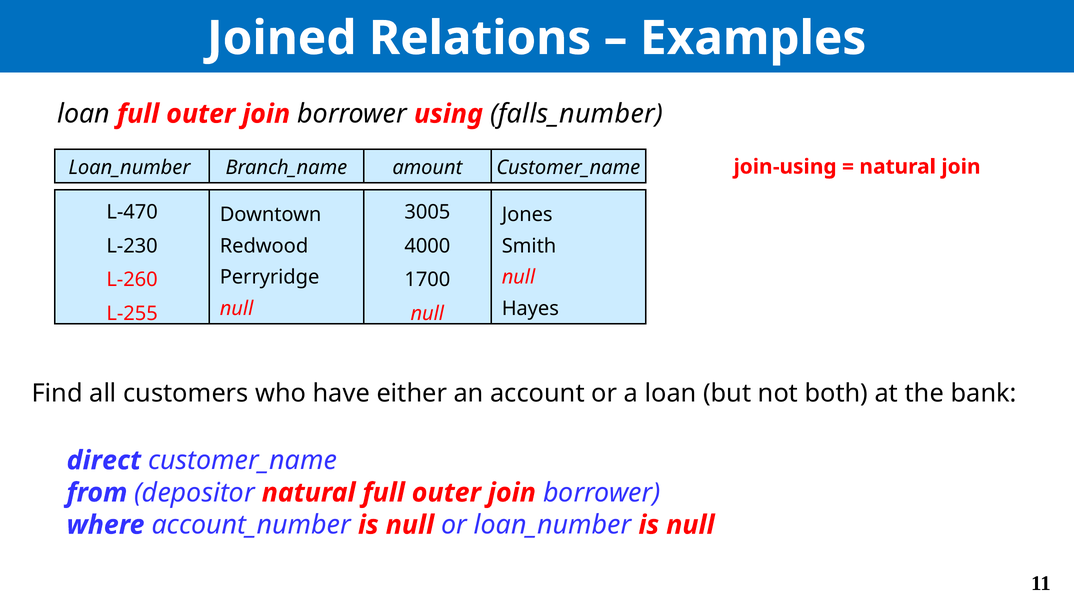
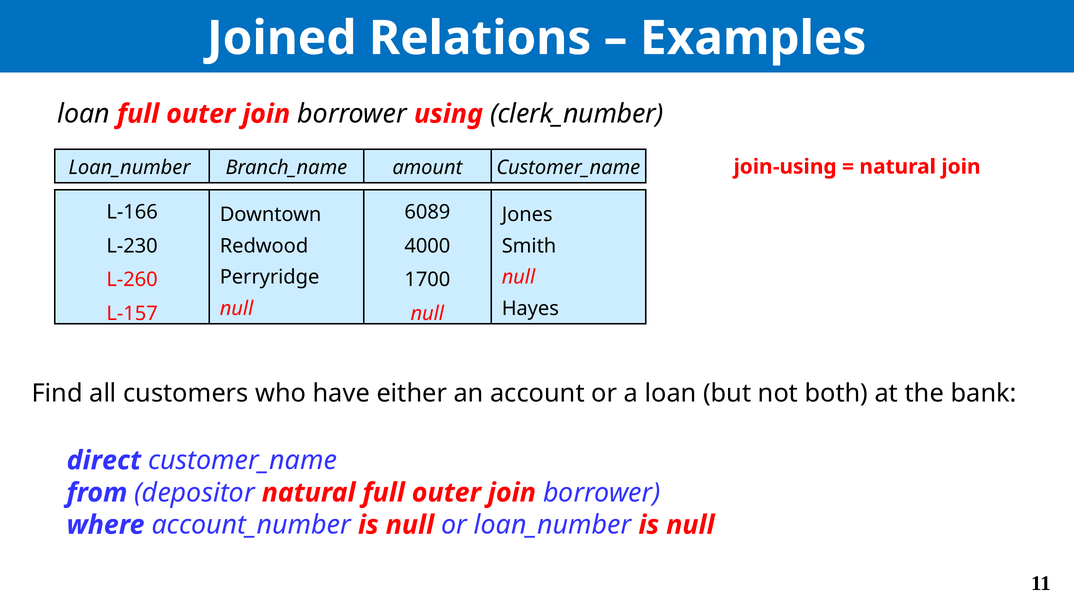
falls_number: falls_number -> clerk_number
L-470: L-470 -> L-166
3005: 3005 -> 6089
L-255: L-255 -> L-157
